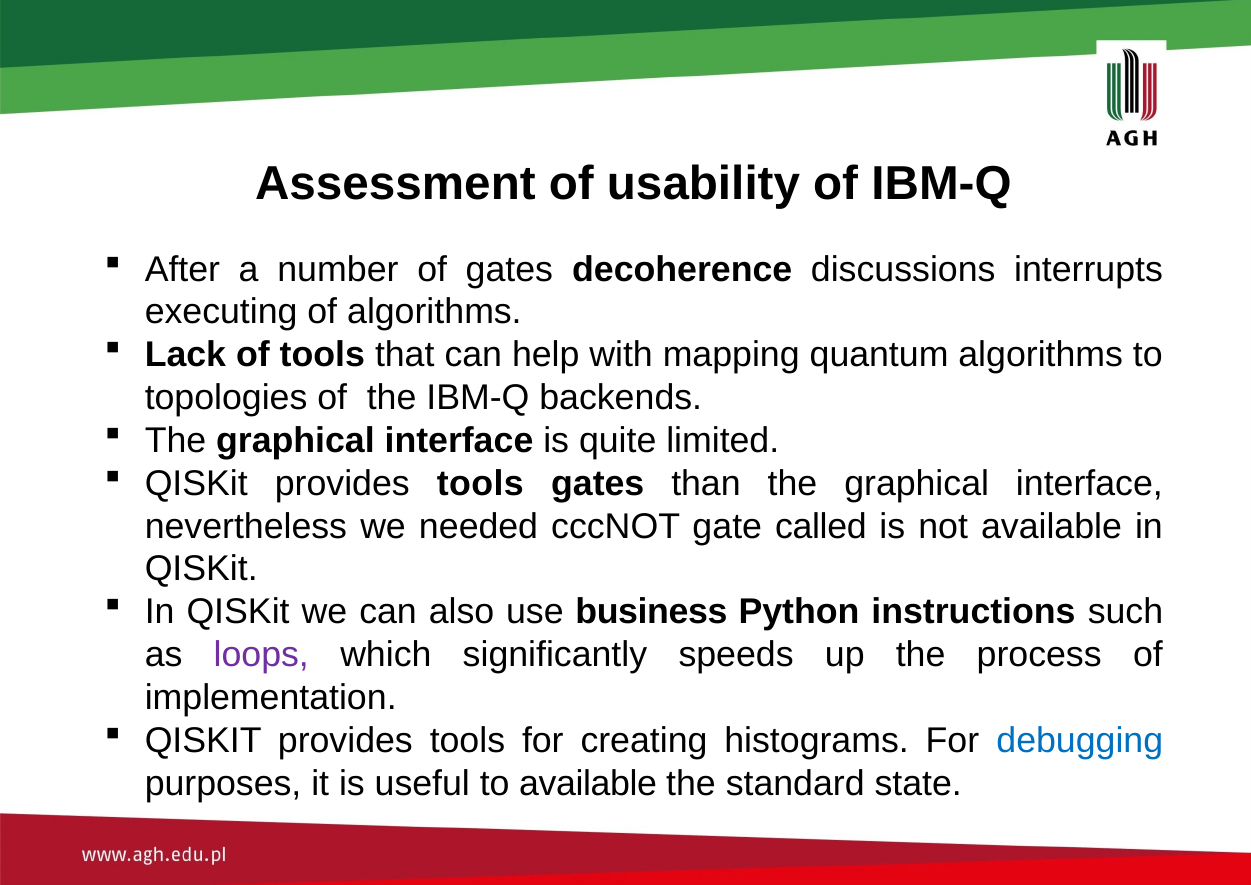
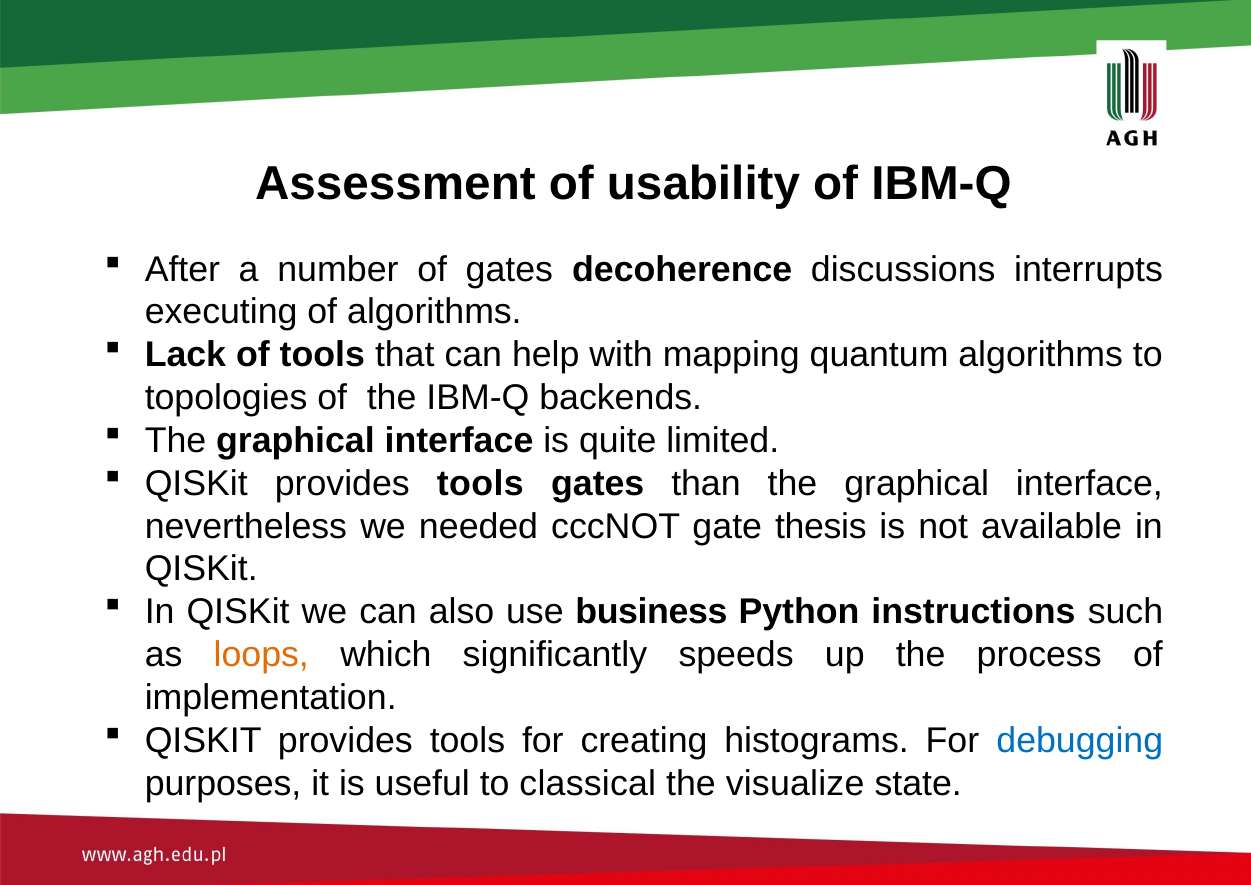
called: called -> thesis
loops colour: purple -> orange
to available: available -> classical
standard: standard -> visualize
